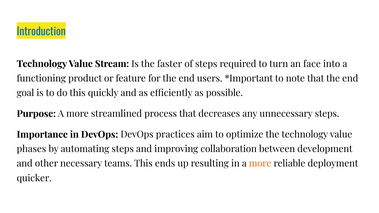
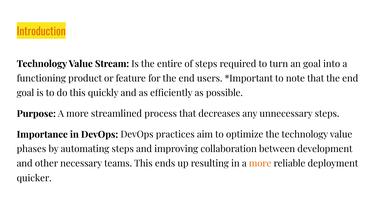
Introduction colour: blue -> orange
faster: faster -> entire
an face: face -> goal
